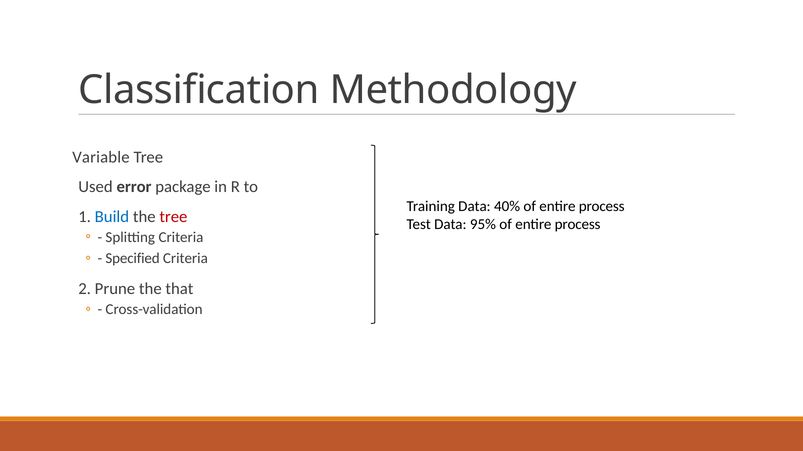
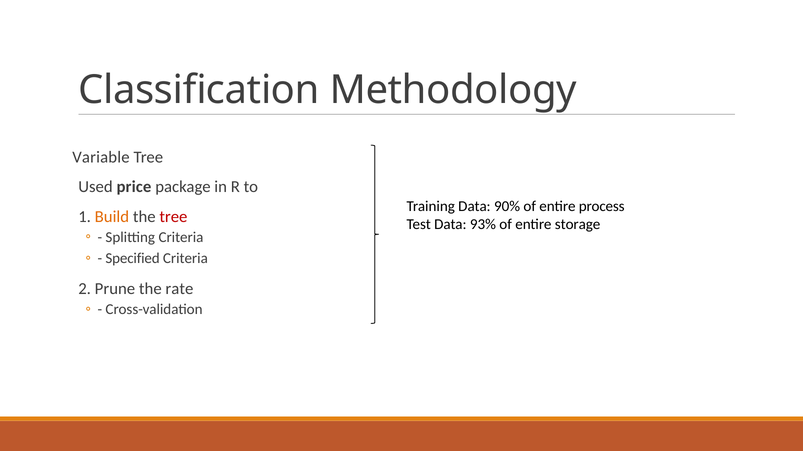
error: error -> price
40%: 40% -> 90%
Build colour: blue -> orange
95%: 95% -> 93%
process at (578, 225): process -> storage
that: that -> rate
